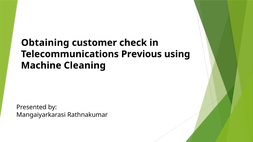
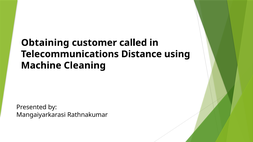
check: check -> called
Previous: Previous -> Distance
